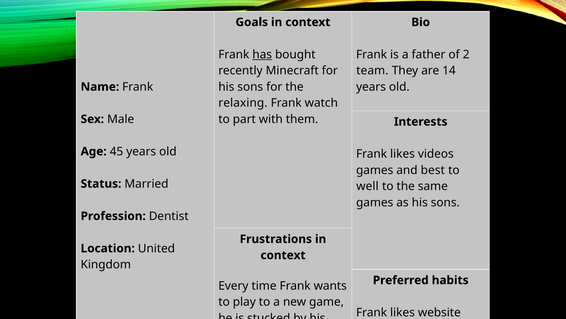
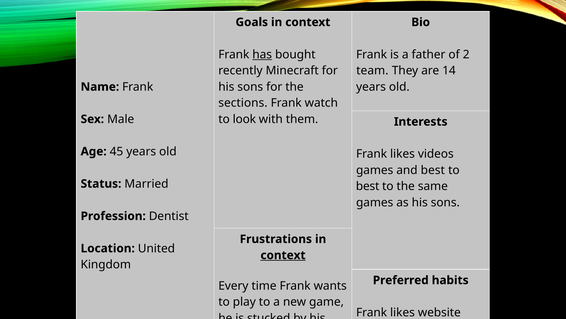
relaxing: relaxing -> sections
part: part -> look
well at (367, 186): well -> best
context at (283, 255) underline: none -> present
